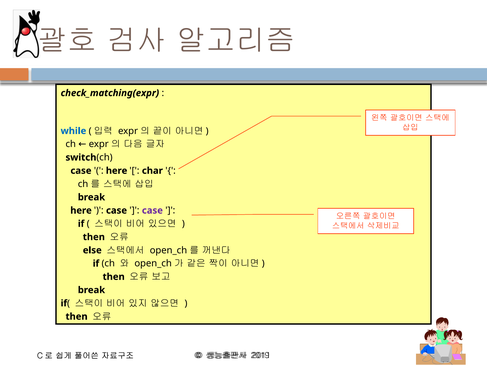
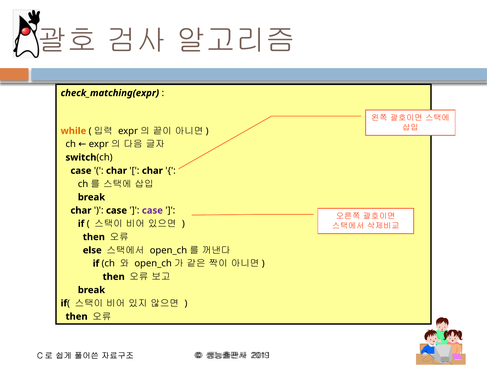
while colour: blue -> orange
here at (117, 171): here -> char
here at (81, 211): here -> char
